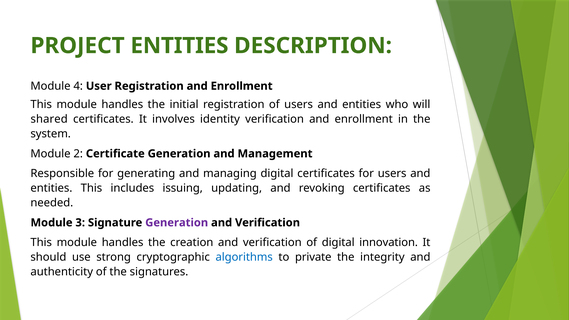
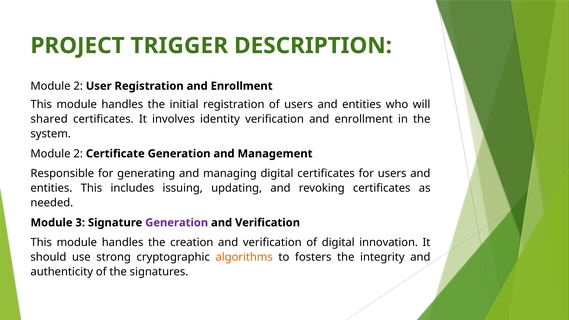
PROJECT ENTITIES: ENTITIES -> TRIGGER
4 at (78, 86): 4 -> 2
algorithms colour: blue -> orange
private: private -> fosters
